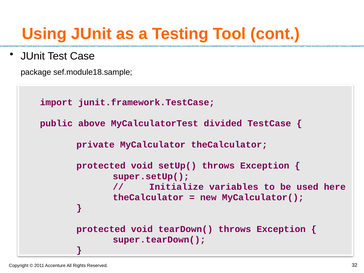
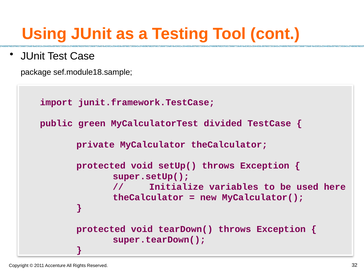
above: above -> green
